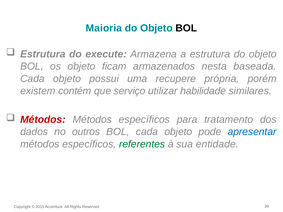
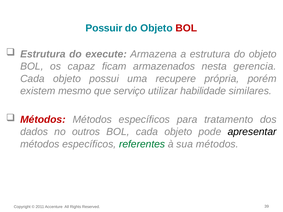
Maioria: Maioria -> Possuir
BOL at (186, 28) colour: black -> red
os objeto: objeto -> capaz
baseada: baseada -> gerencia
contém: contém -> mesmo
apresentar colour: blue -> black
sua entidade: entidade -> métodos
